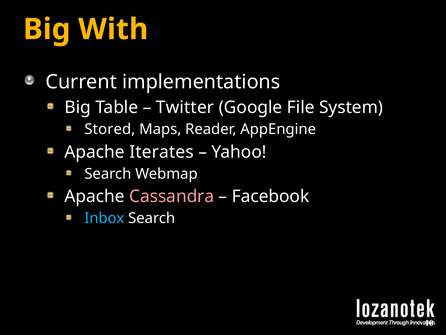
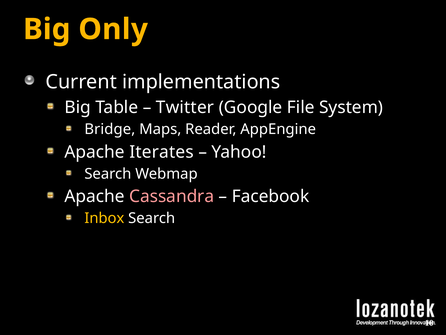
With: With -> Only
Stored: Stored -> Bridge
Inbox colour: light blue -> yellow
